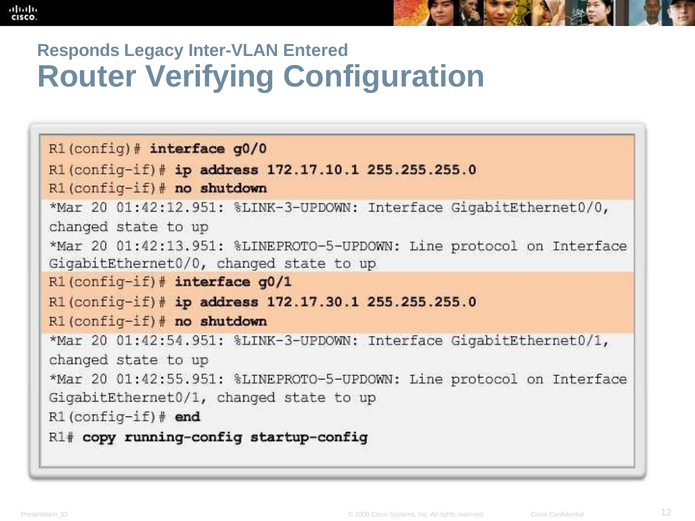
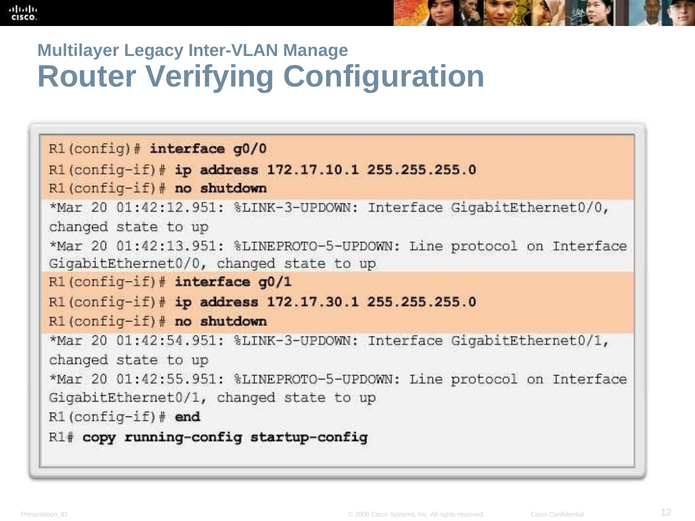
Responds: Responds -> Multilayer
Entered: Entered -> Manage
